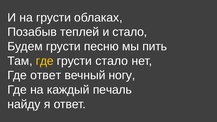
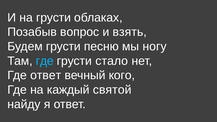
теплей: теплей -> вопрос
и стало: стало -> взять
пить: пить -> ногу
где at (45, 61) colour: yellow -> light blue
ногу: ногу -> кого
печаль: печаль -> святой
